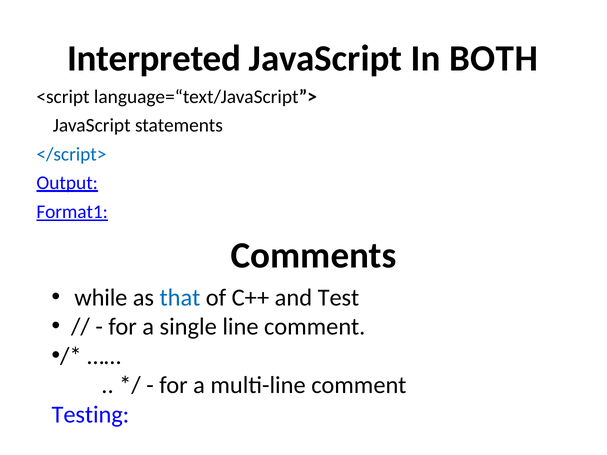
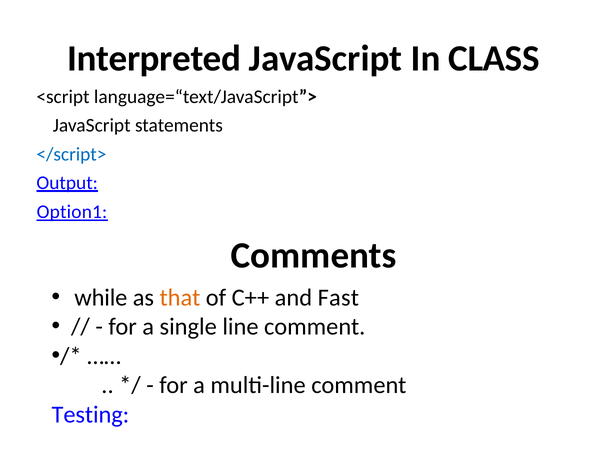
BOTH: BOTH -> CLASS
Format1: Format1 -> Option1
that colour: blue -> orange
Test: Test -> Fast
